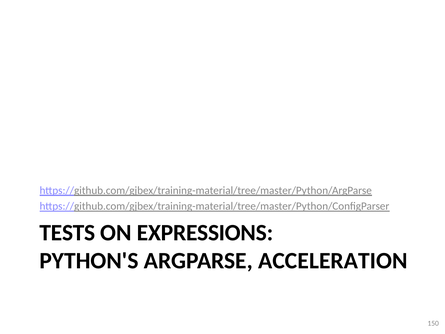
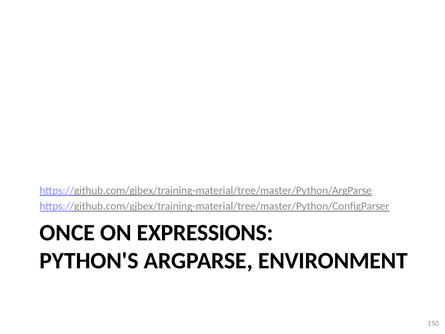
TESTS: TESTS -> ONCE
ACCELERATION: ACCELERATION -> ENVIRONMENT
